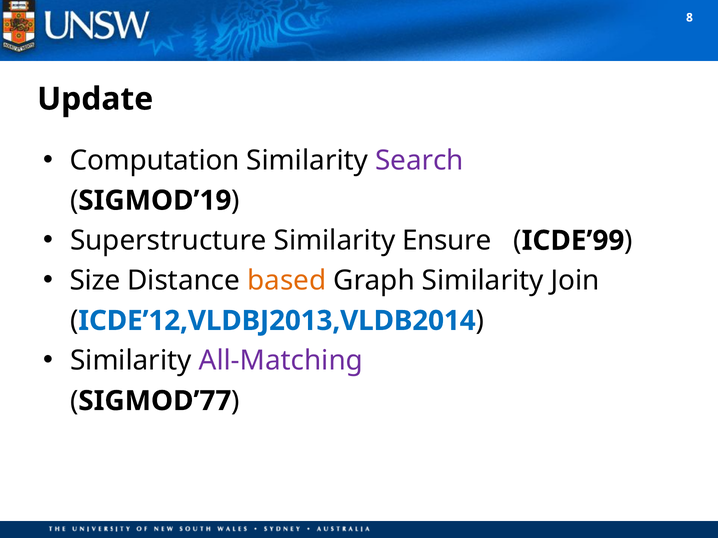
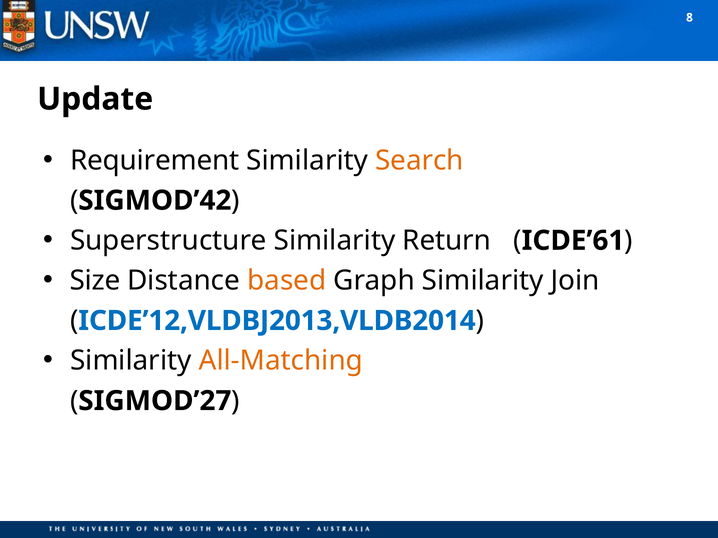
Computation: Computation -> Requirement
Search colour: purple -> orange
SIGMOD’19: SIGMOD’19 -> SIGMOD’42
Ensure: Ensure -> Return
ICDE’99: ICDE’99 -> ICDE’61
All-Matching colour: purple -> orange
SIGMOD’77: SIGMOD’77 -> SIGMOD’27
